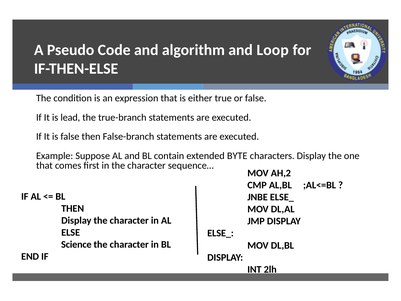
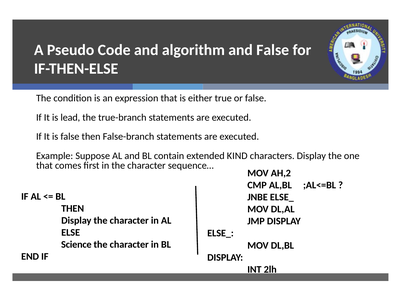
and Loop: Loop -> False
BYTE: BYTE -> KIND
